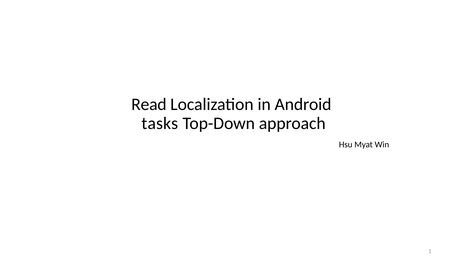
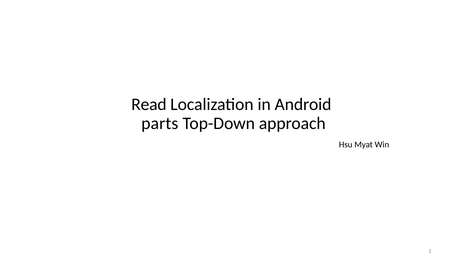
tasks: tasks -> parts
